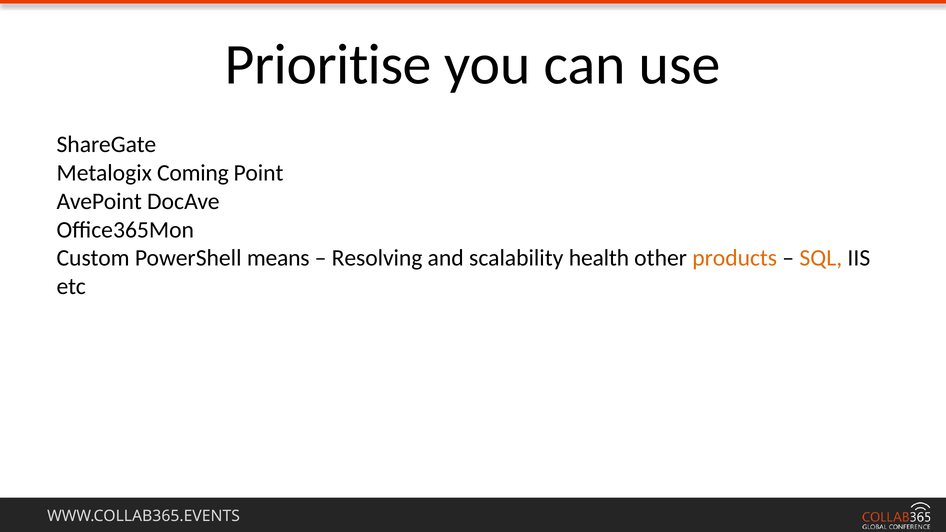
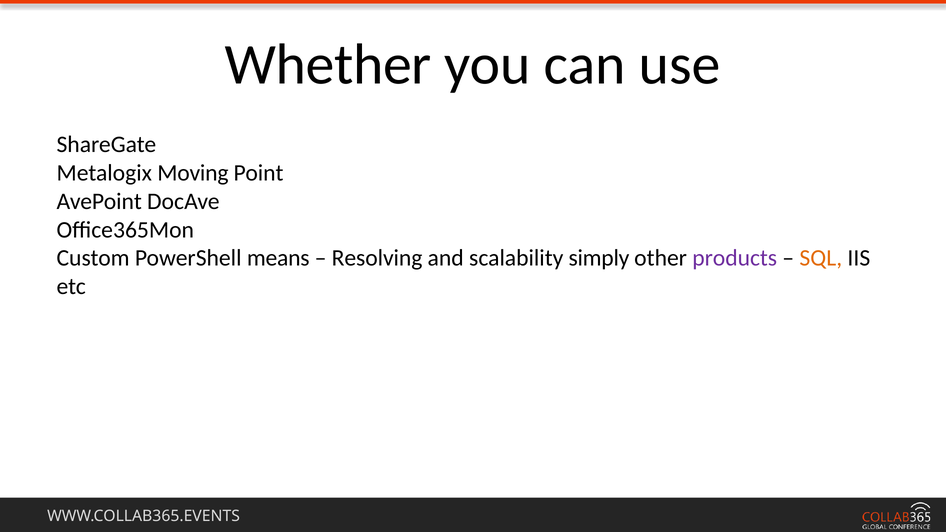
Prioritise: Prioritise -> Whether
Coming: Coming -> Moving
health: health -> simply
products colour: orange -> purple
